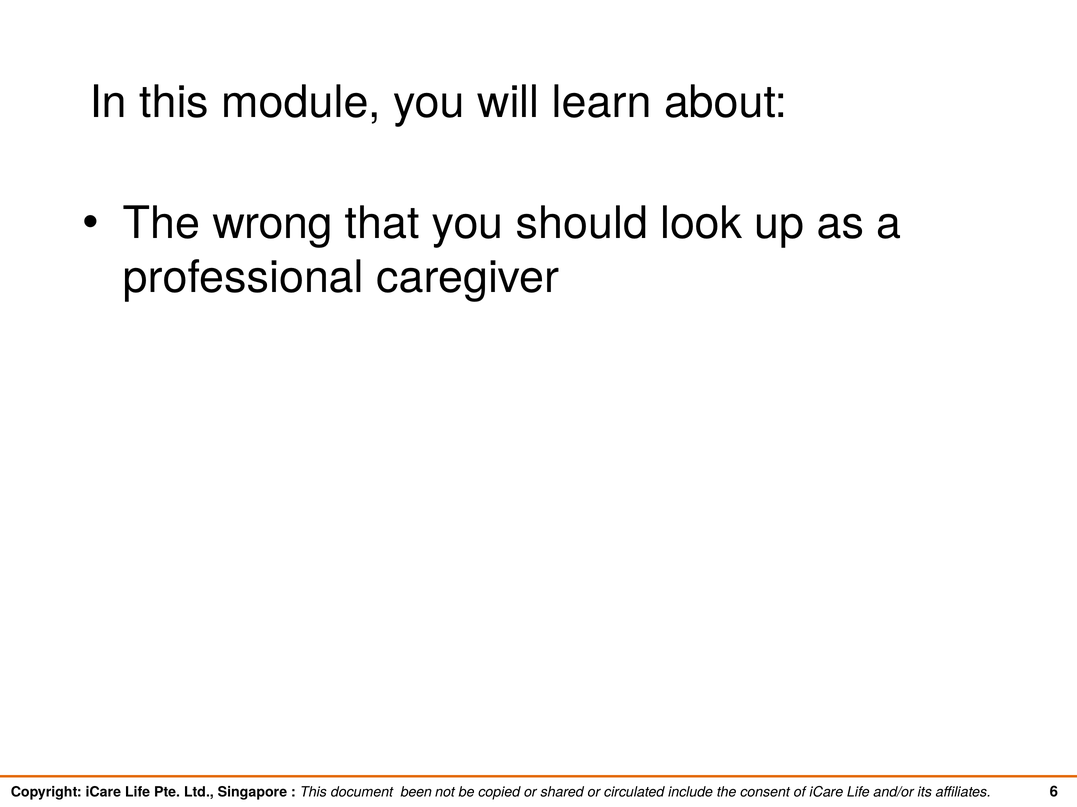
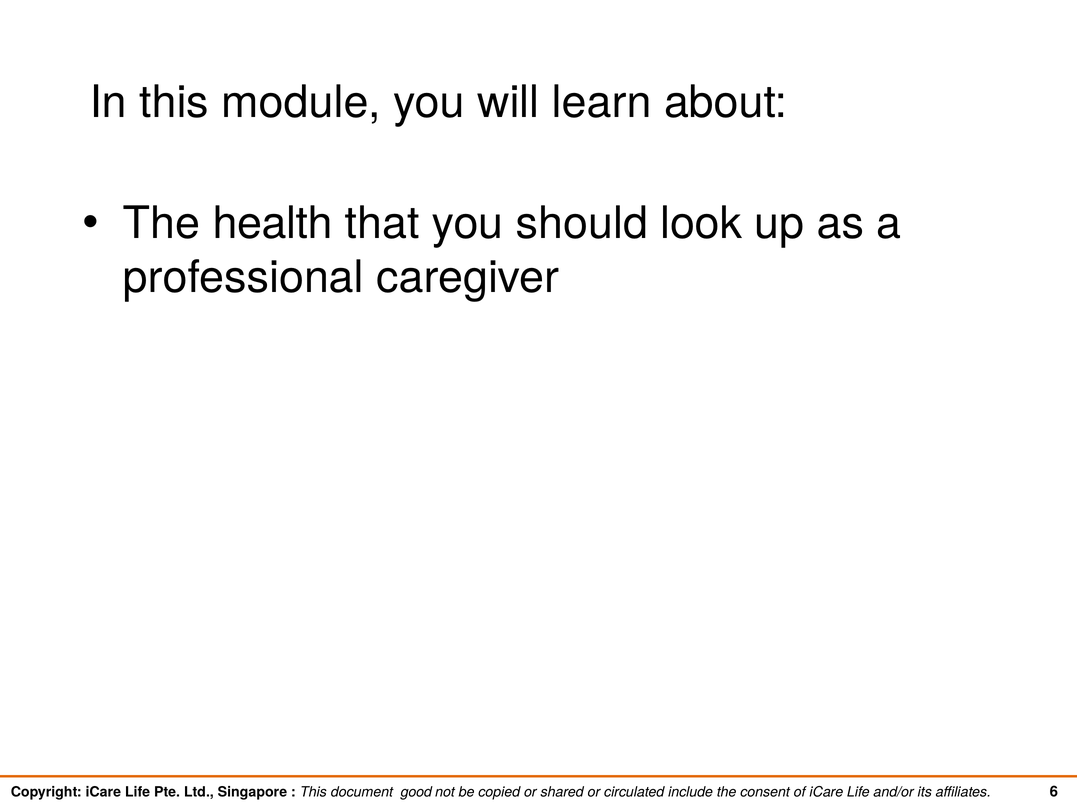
wrong: wrong -> health
been: been -> good
